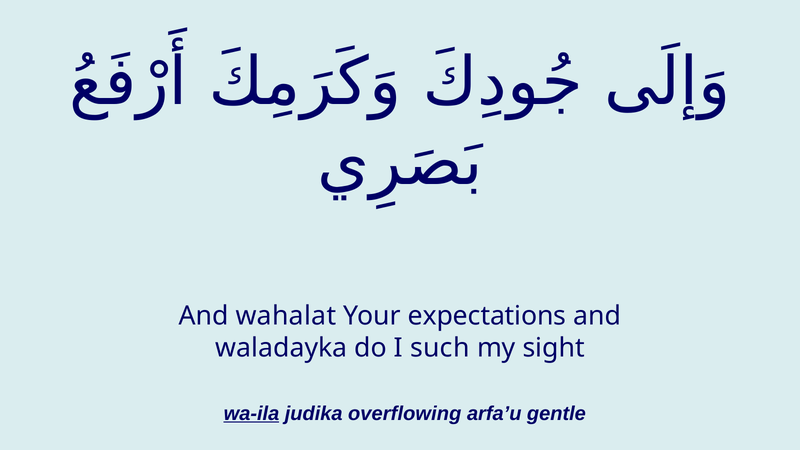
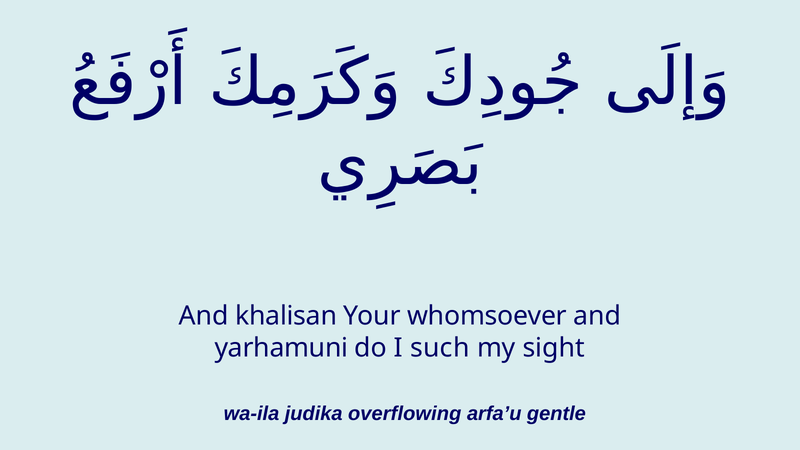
wahalat: wahalat -> khalisan
expectations: expectations -> whomsoever
waladayka: waladayka -> yarhamuni
wa-ila underline: present -> none
